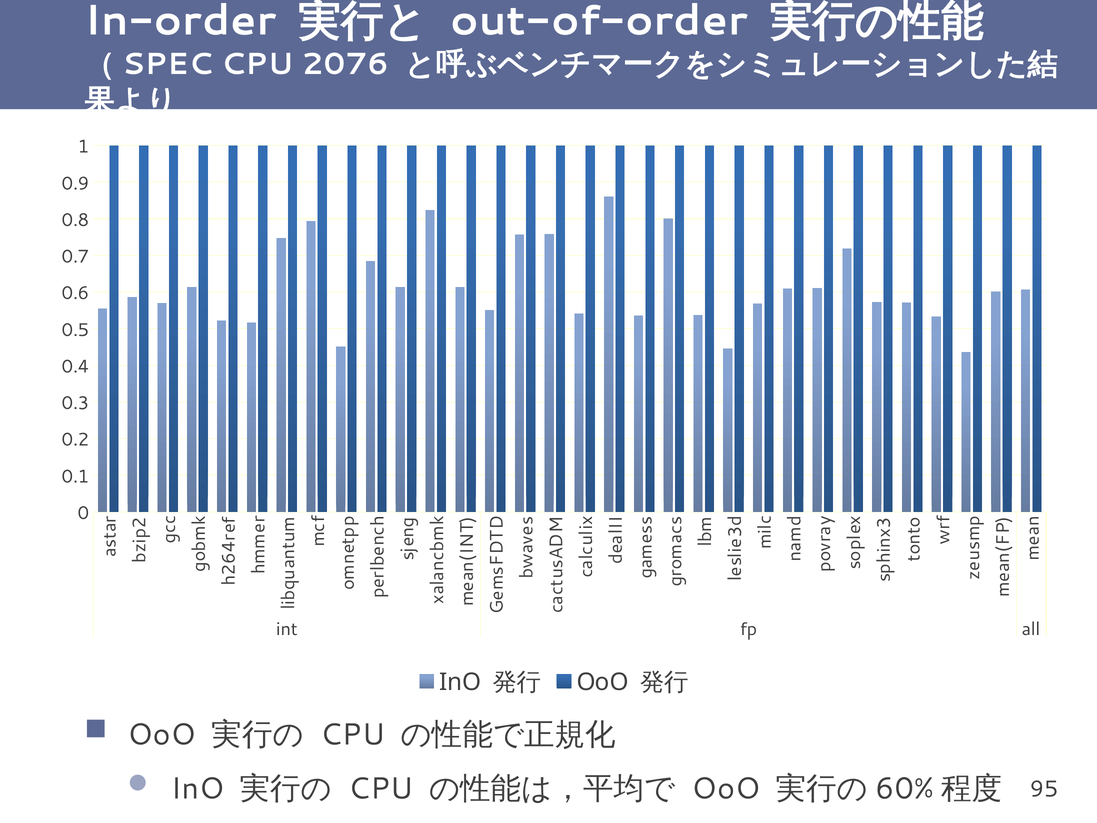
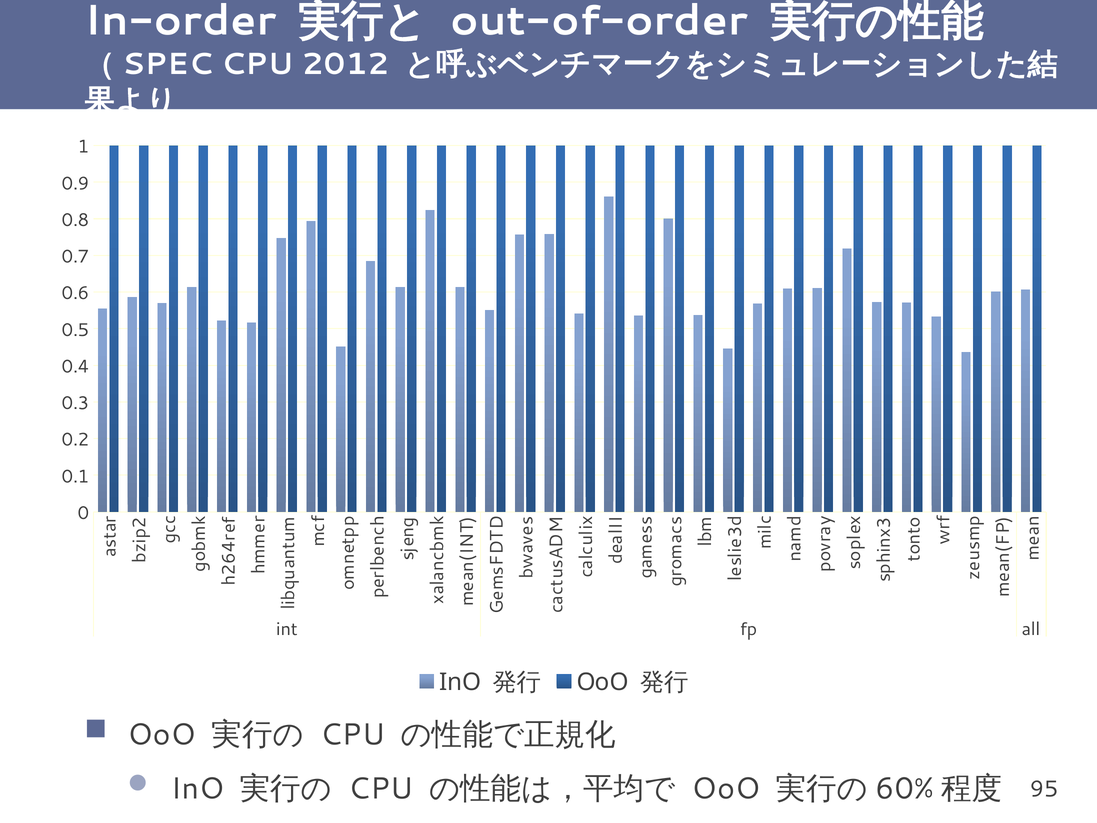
2076: 2076 -> 2012
